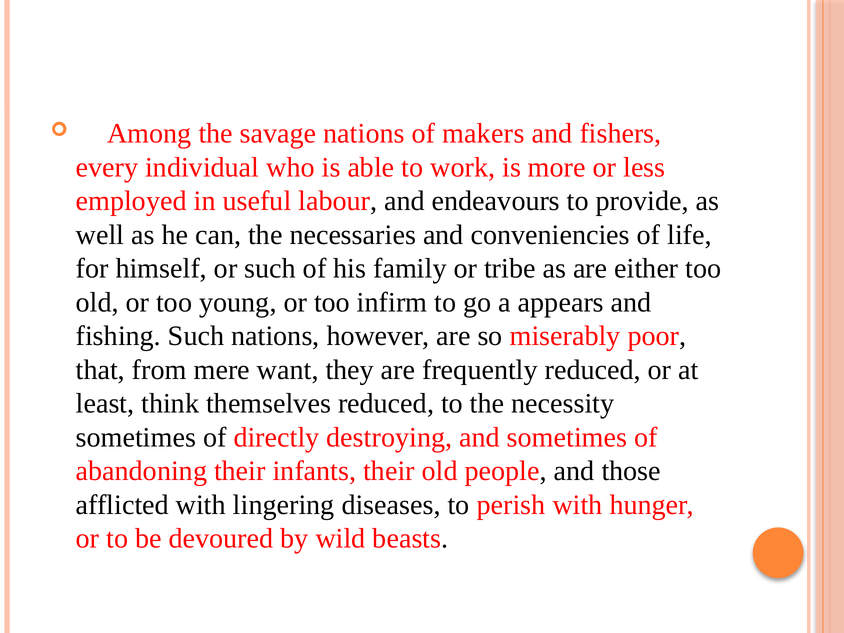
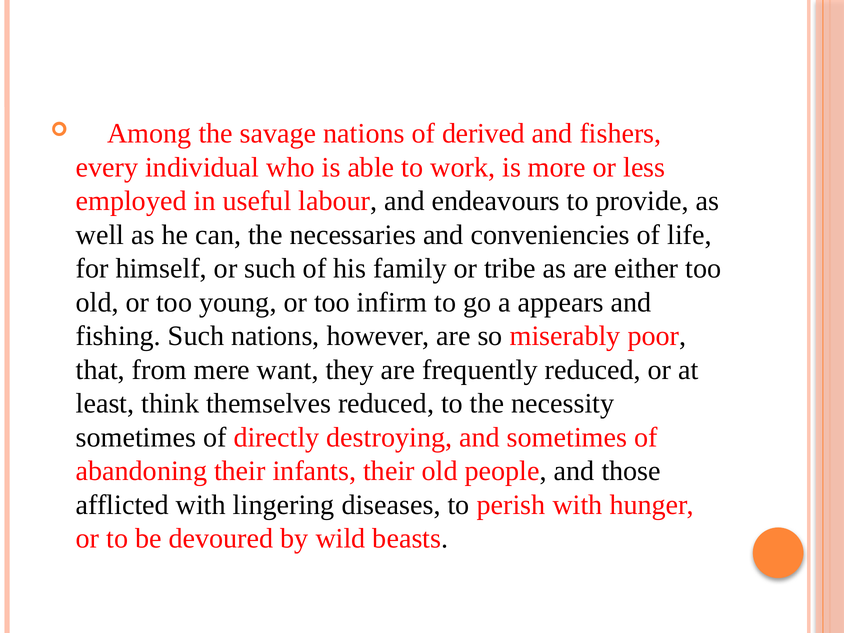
makers: makers -> derived
